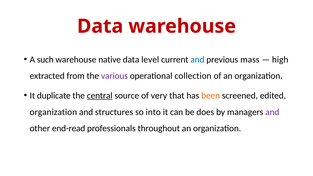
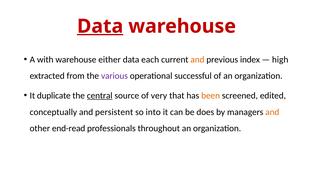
Data at (100, 26) underline: none -> present
such: such -> with
native: native -> either
level: level -> each
and at (197, 60) colour: blue -> orange
mass: mass -> index
collection: collection -> successful
organization at (53, 112): organization -> conceptually
structures: structures -> persistent
and at (272, 112) colour: purple -> orange
